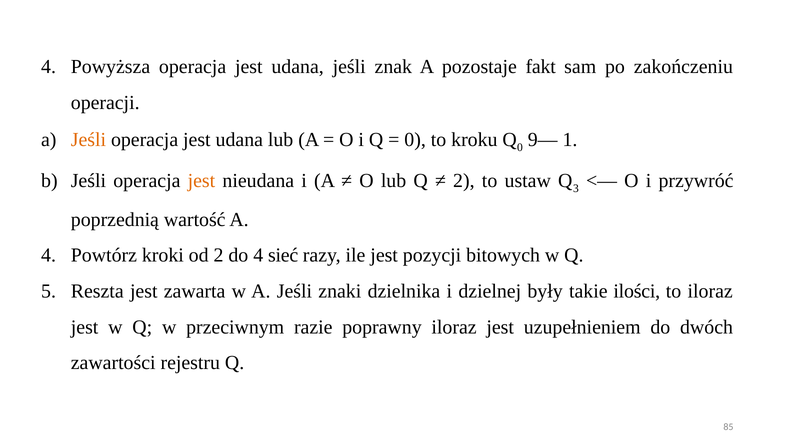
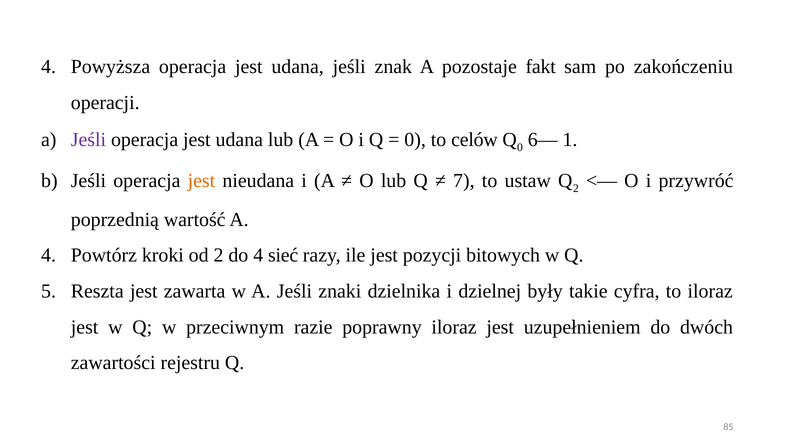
Jeśli at (88, 140) colour: orange -> purple
kroku: kroku -> celów
9—: 9— -> 6—
2 at (464, 180): 2 -> 7
Q 3: 3 -> 2
ilości: ilości -> cyfra
